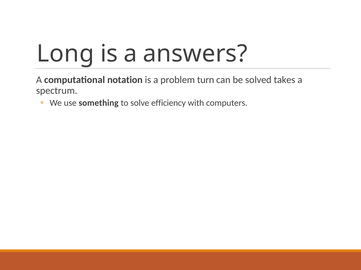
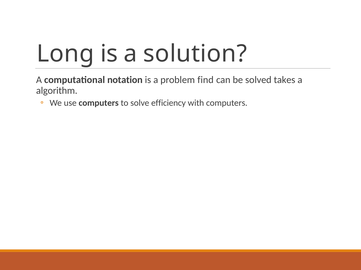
answers: answers -> solution
turn: turn -> find
spectrum: spectrum -> algorithm
use something: something -> computers
